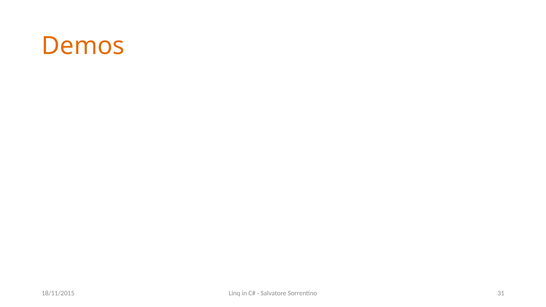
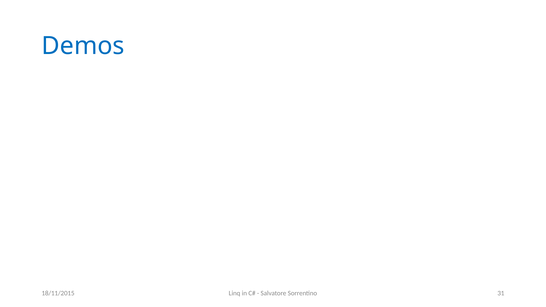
Demos colour: orange -> blue
